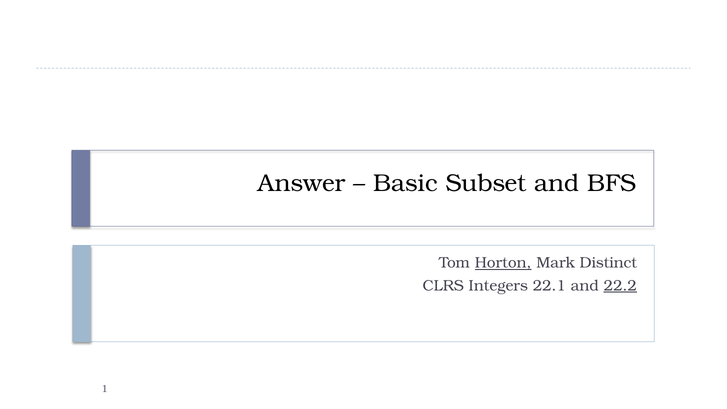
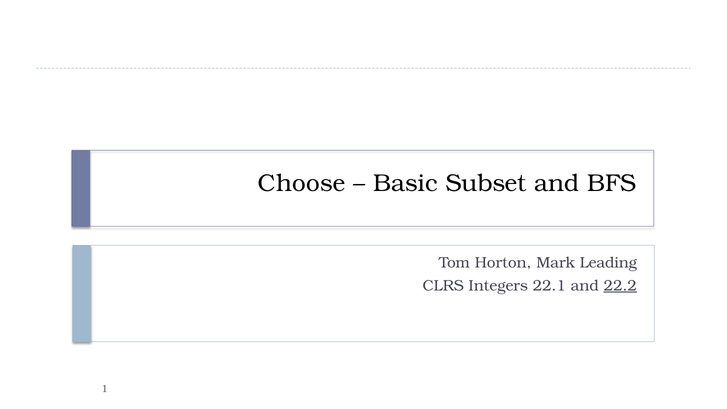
Answer: Answer -> Choose
Horton underline: present -> none
Distinct: Distinct -> Leading
